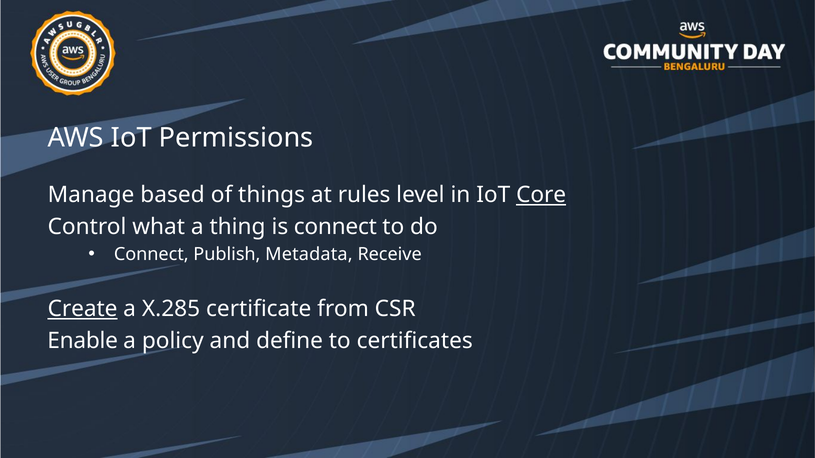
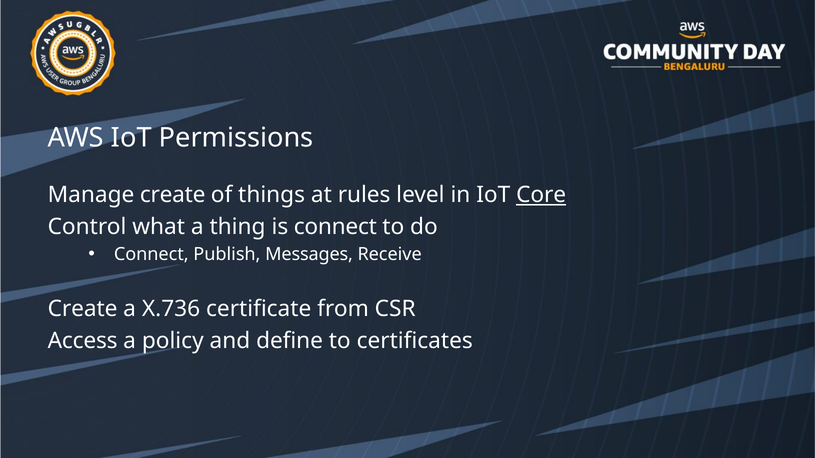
Manage based: based -> create
Metadata: Metadata -> Messages
Create at (83, 309) underline: present -> none
X.285: X.285 -> X.736
Enable: Enable -> Access
